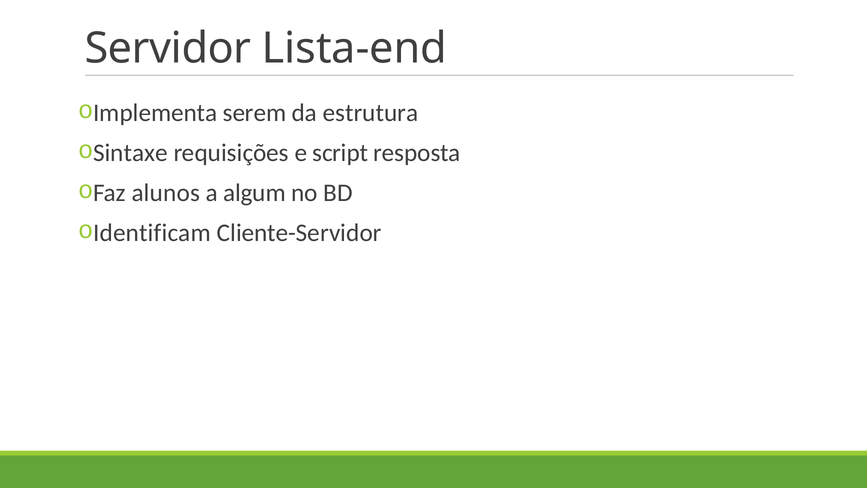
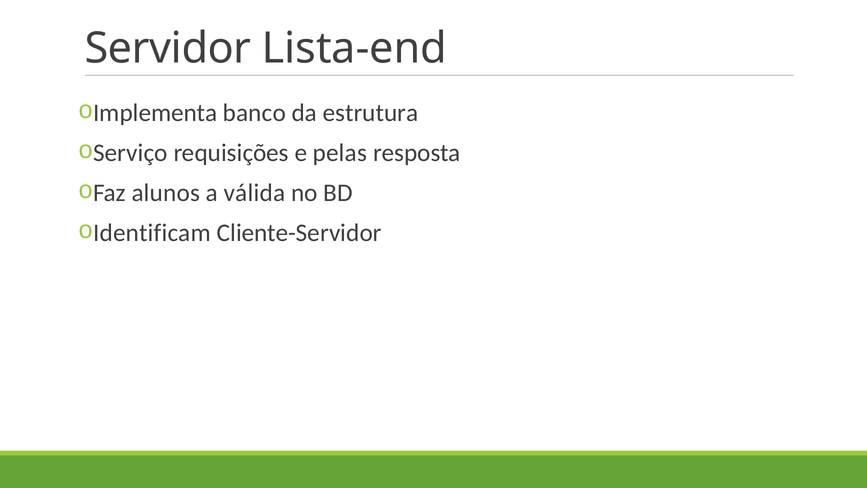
serem: serem -> banco
Sintaxe: Sintaxe -> Serviço
script: script -> pelas
algum: algum -> válida
